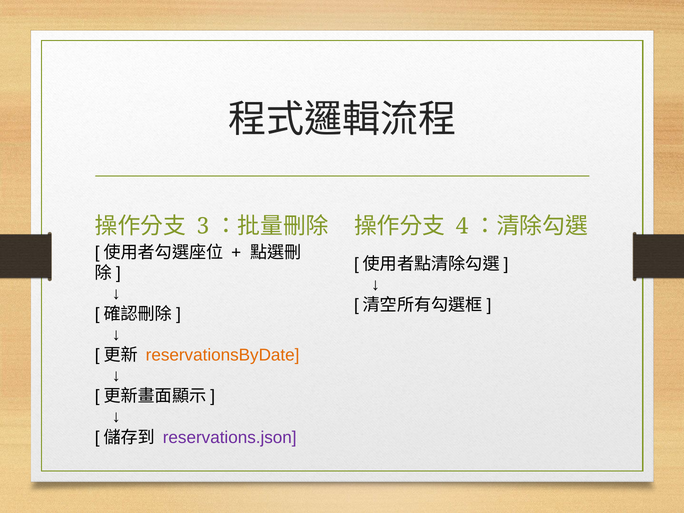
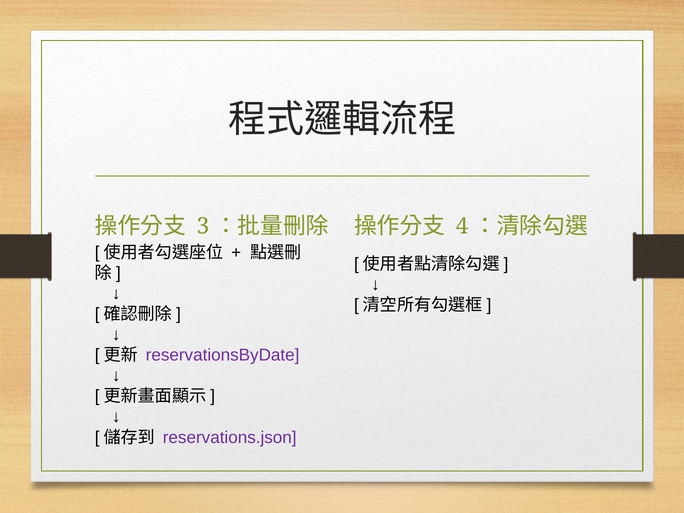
reservationsByDate colour: orange -> purple
